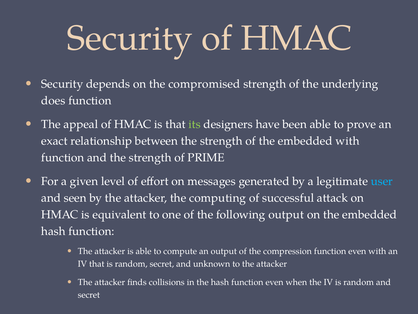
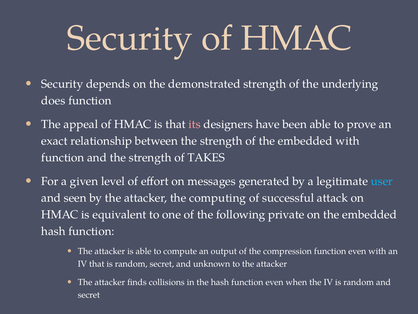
compromised: compromised -> demonstrated
its colour: light green -> pink
PRIME: PRIME -> TAKES
following output: output -> private
